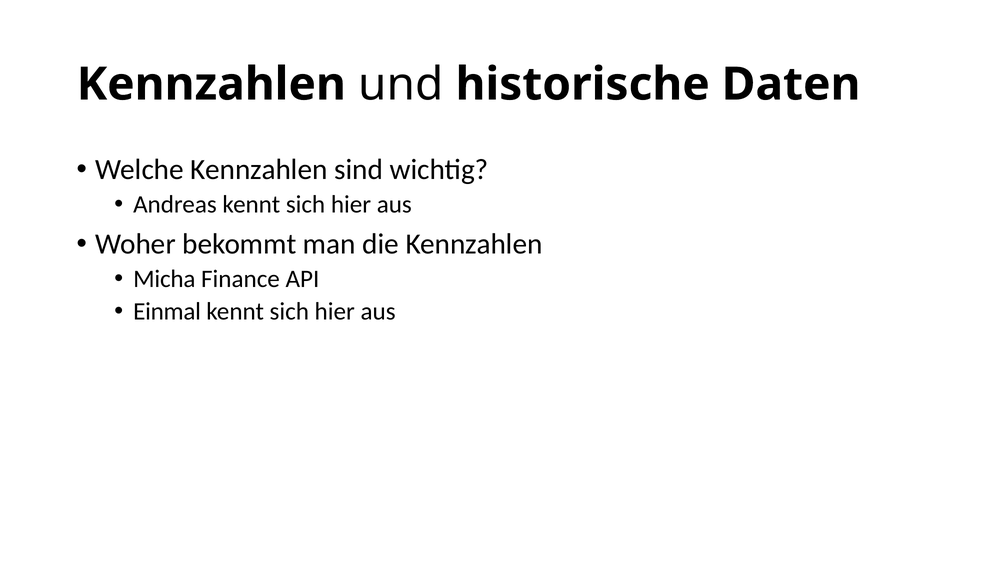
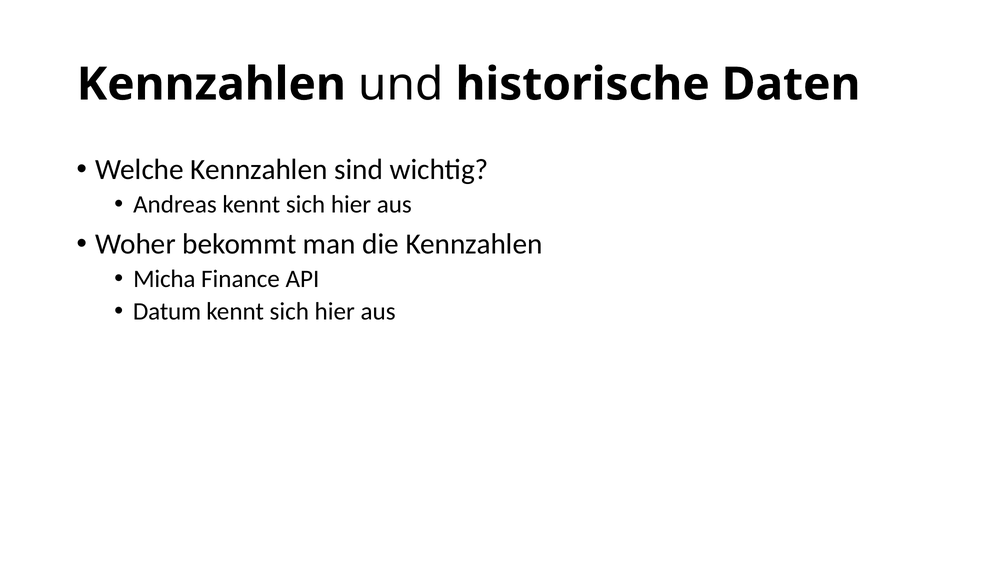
Einmal: Einmal -> Datum
